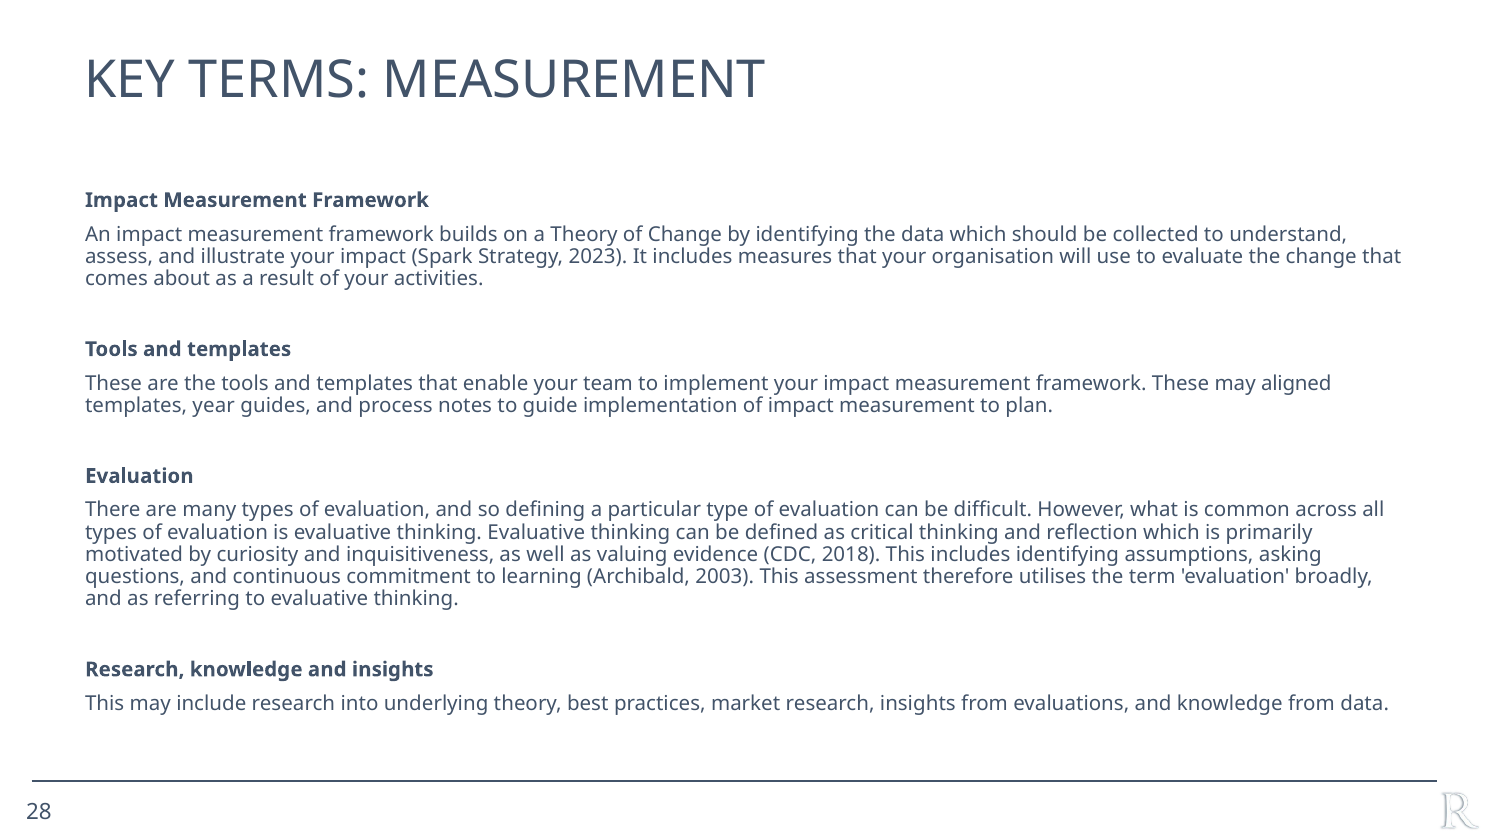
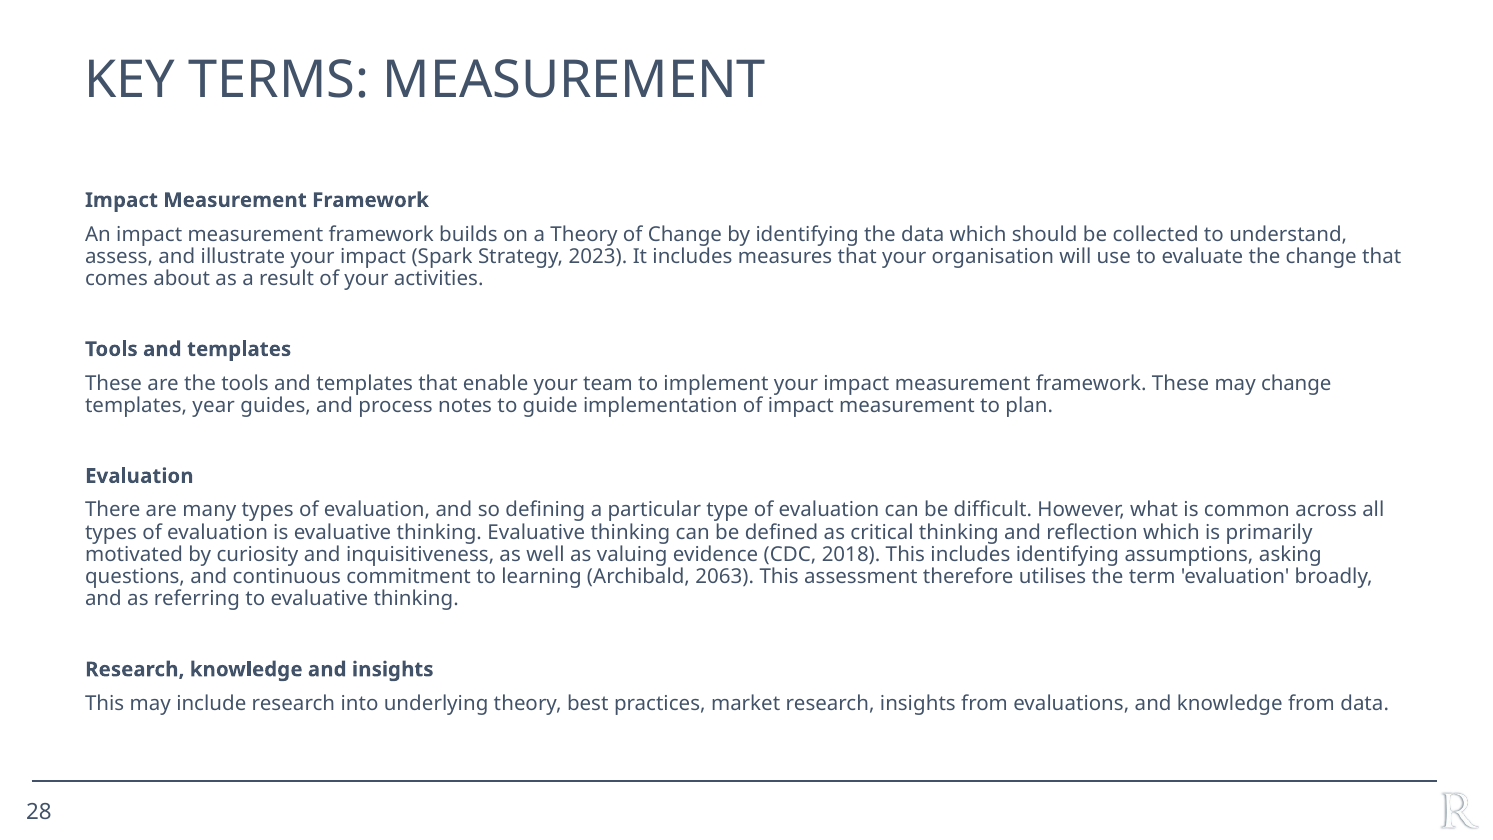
may aligned: aligned -> change
2003: 2003 -> 2063
